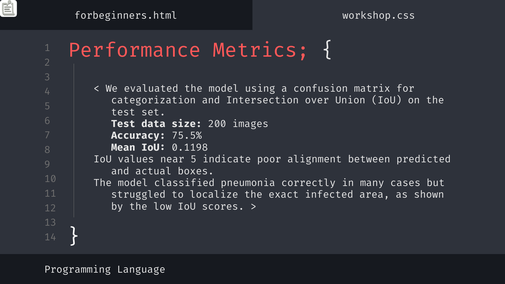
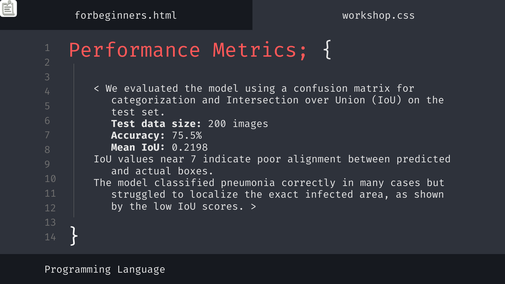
0.1198: 0.1198 -> 0.2198
near 5: 5 -> 7
